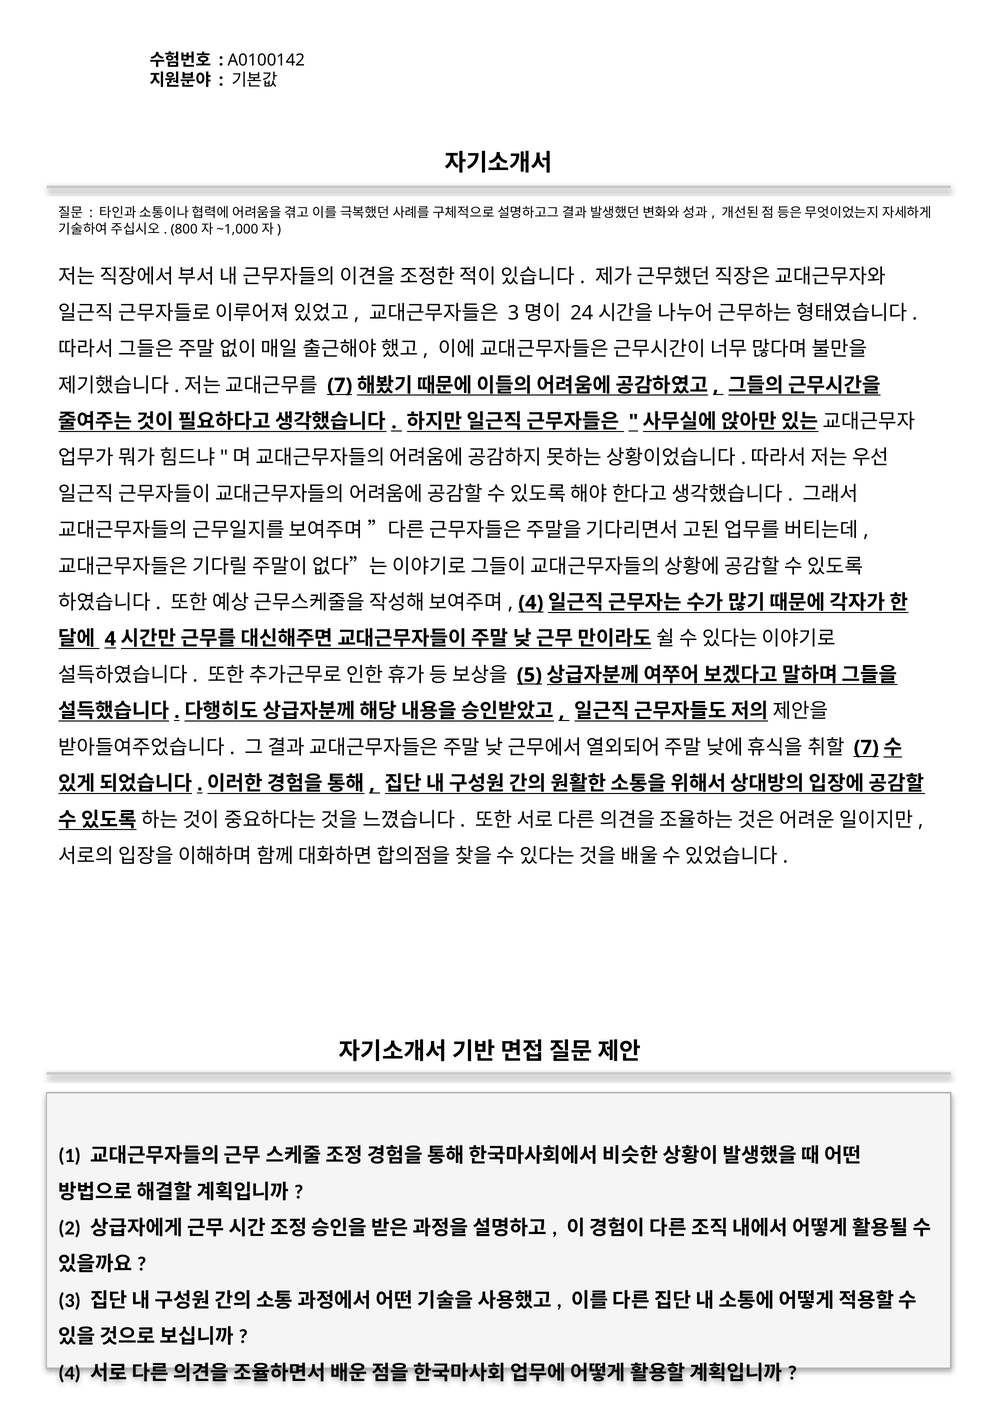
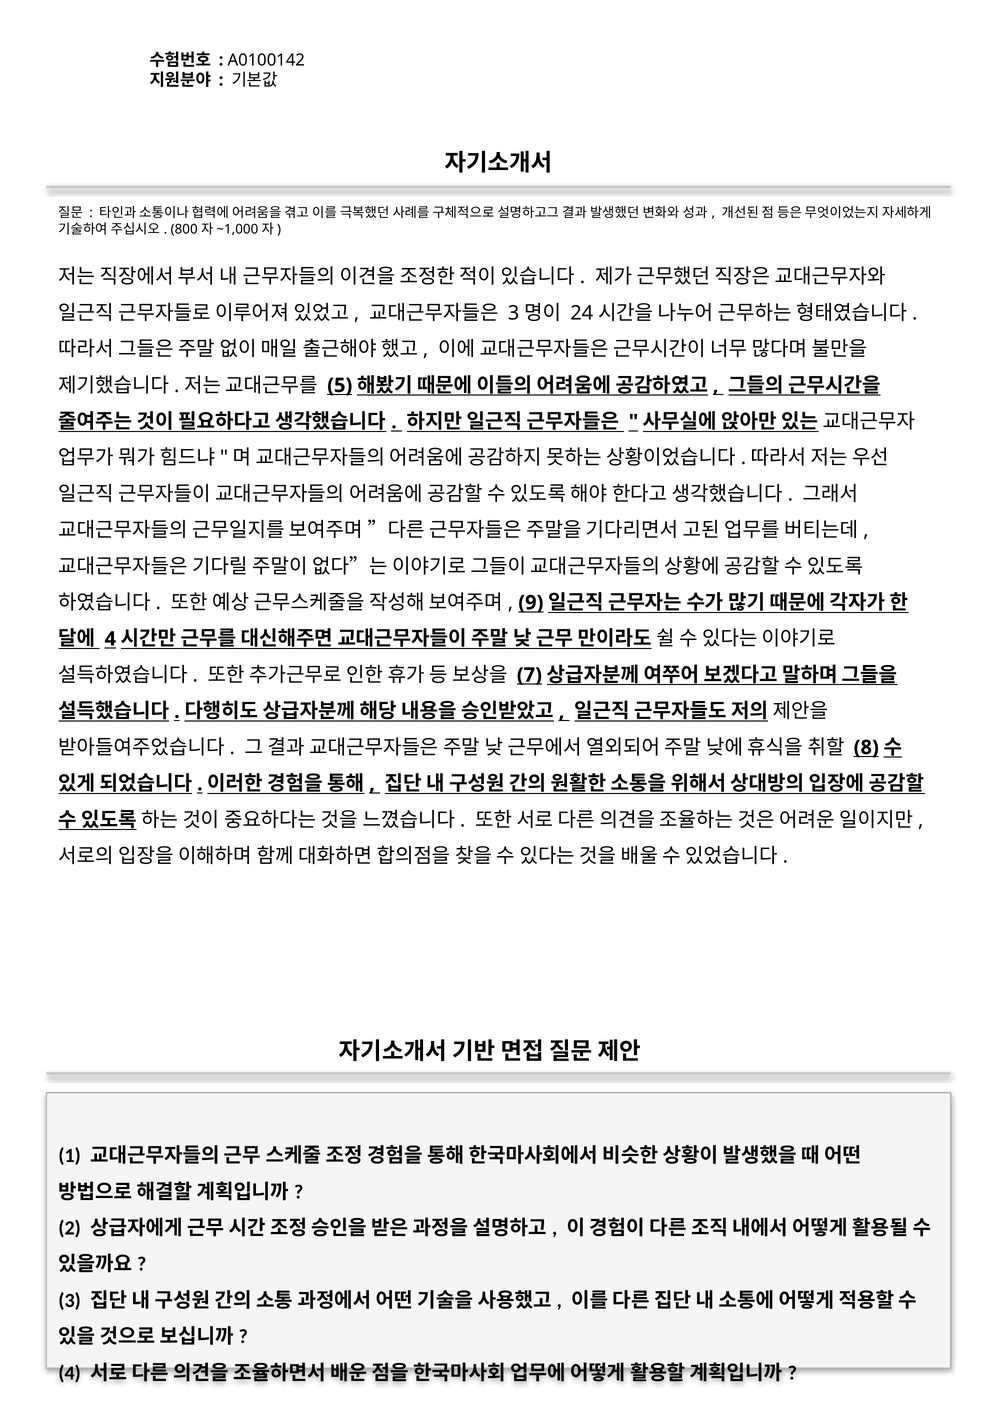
7 at (340, 385): 7 -> 5
4 at (531, 602): 4 -> 9
5: 5 -> 7
7 at (866, 747): 7 -> 8
